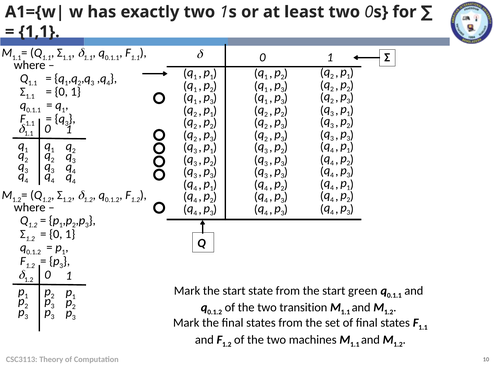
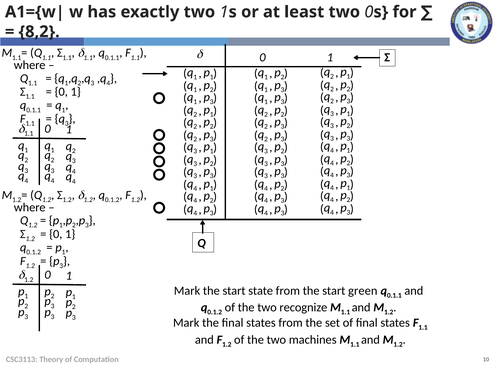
1,1: 1,1 -> 8,2
transition: transition -> recognize
